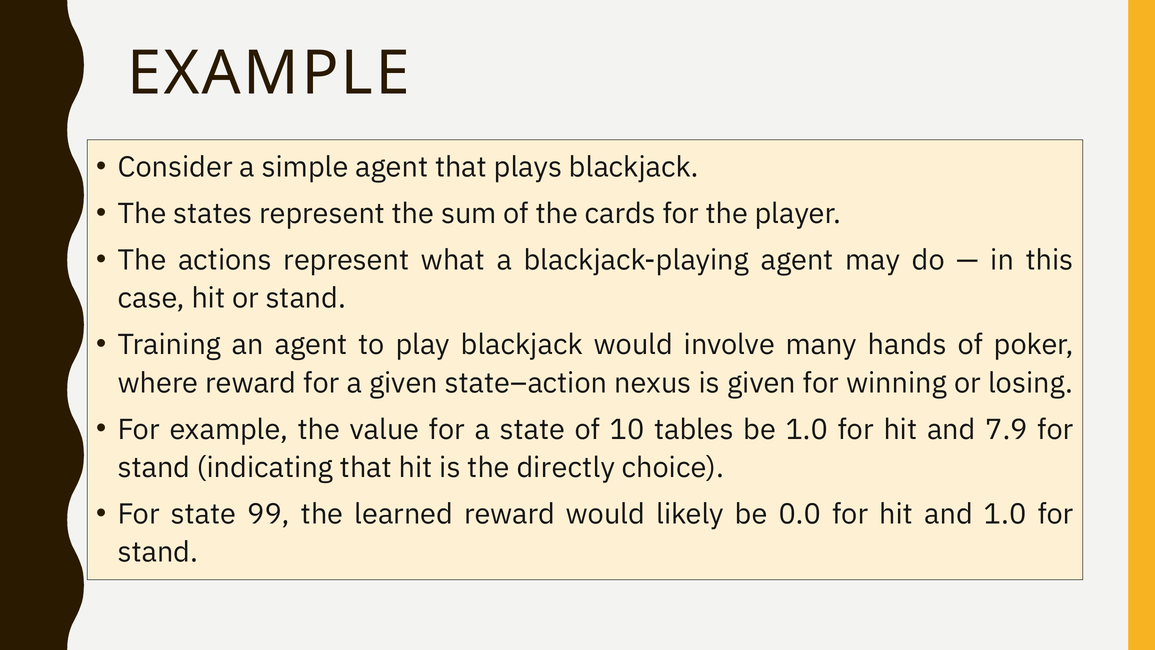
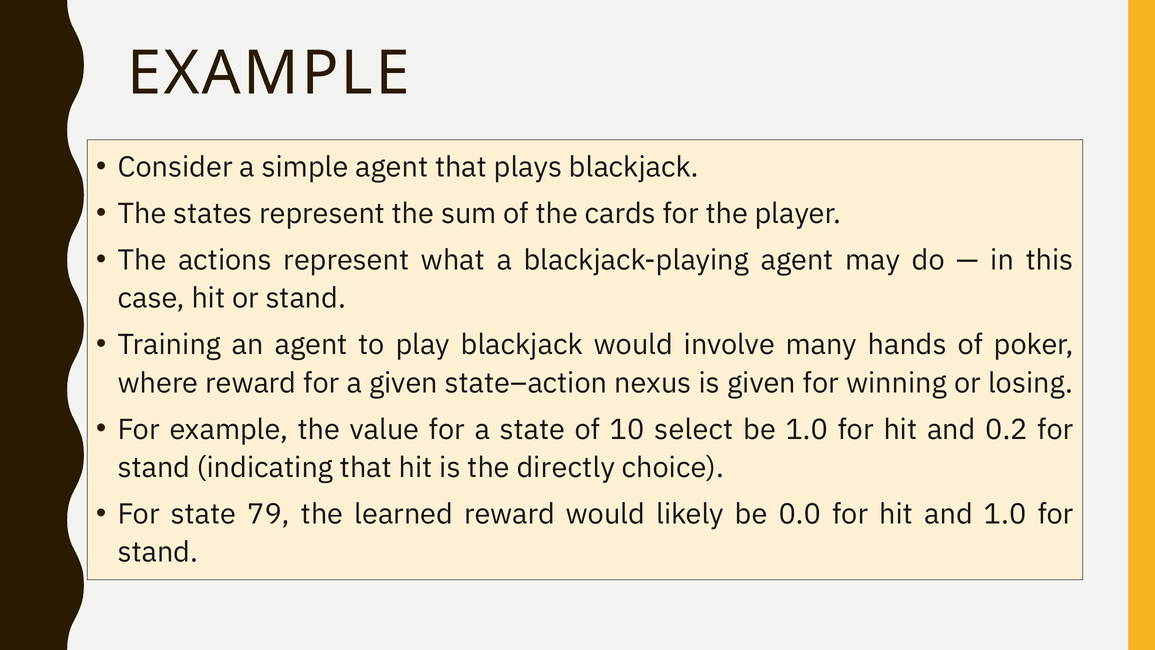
tables: tables -> select
7.9: 7.9 -> 0.2
99: 99 -> 79
